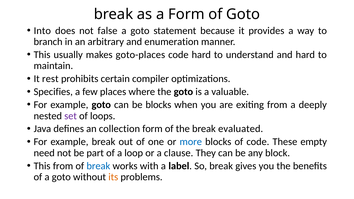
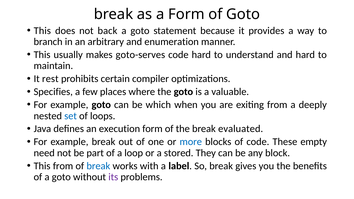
Into at (42, 31): Into -> This
false: false -> back
goto-places: goto-places -> goto-serves
be blocks: blocks -> which
set colour: purple -> blue
collection: collection -> execution
clause: clause -> stored
its colour: orange -> purple
